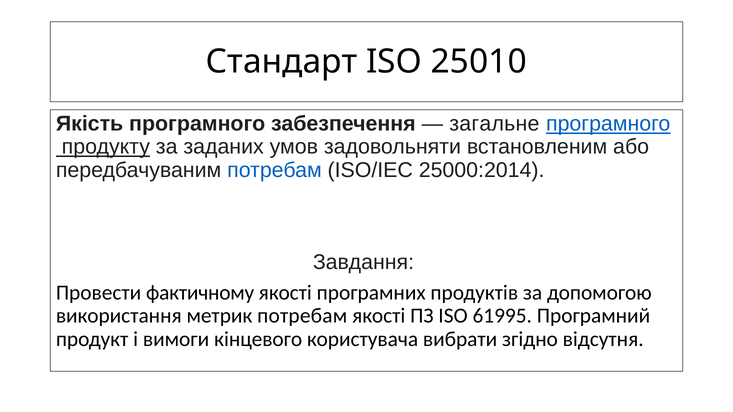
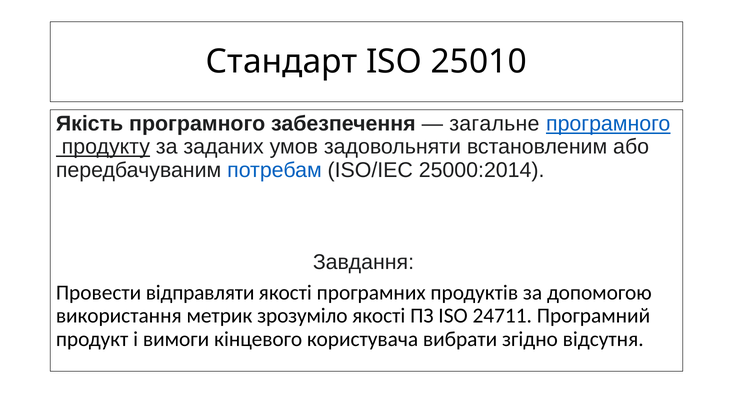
фактичному: фактичному -> відправляти
метрик потребам: потребам -> зрозуміло
61995: 61995 -> 24711
